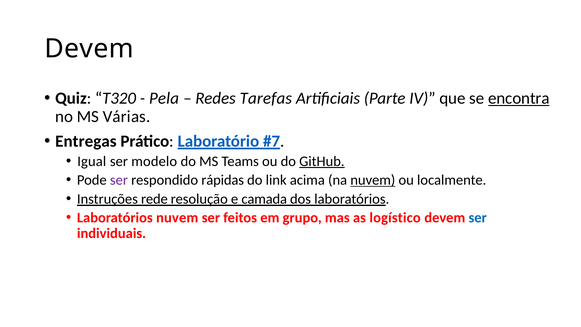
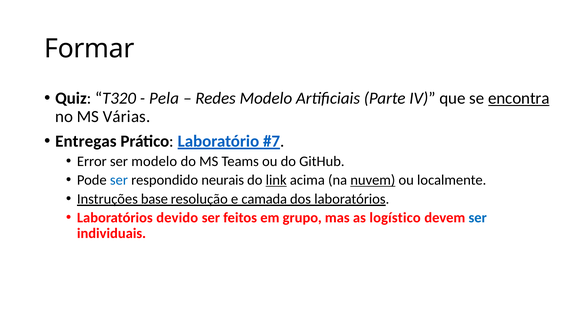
Devem at (89, 49): Devem -> Formar
Redes Tarefas: Tarefas -> Modelo
Igual: Igual -> Error
GitHub underline: present -> none
ser at (119, 180) colour: purple -> blue
rápidas: rápidas -> neurais
link underline: none -> present
rede: rede -> base
Laboratórios nuvem: nuvem -> devido
